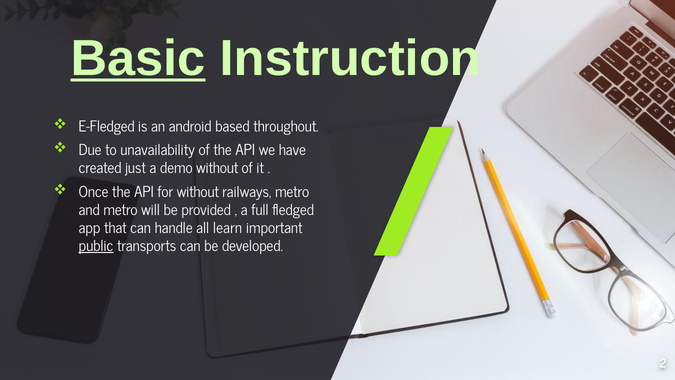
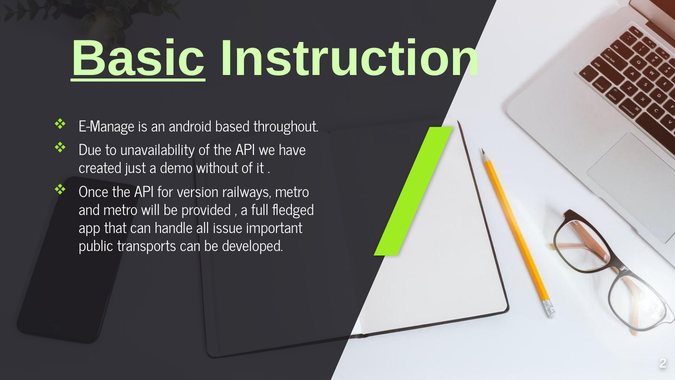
E-Fledged: E-Fledged -> E-Manage
for without: without -> version
learn: learn -> issue
public underline: present -> none
